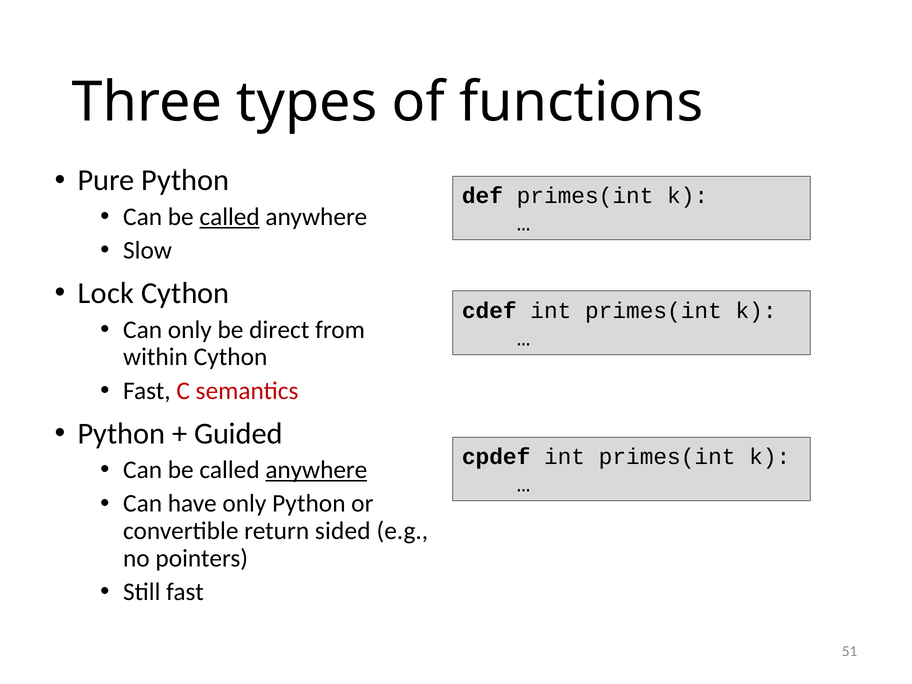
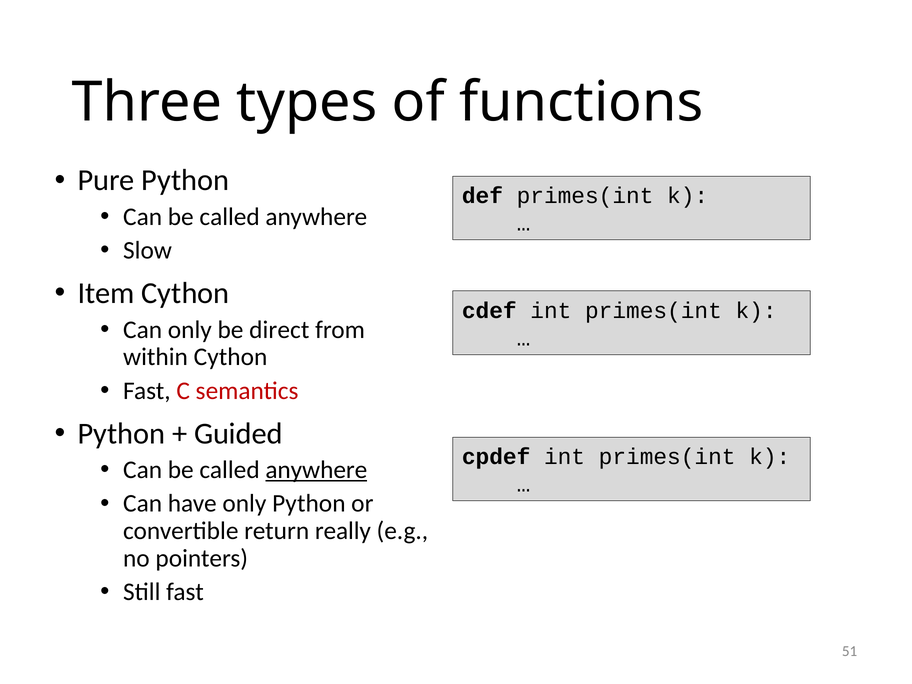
called at (230, 217) underline: present -> none
Lock: Lock -> Item
sided: sided -> really
